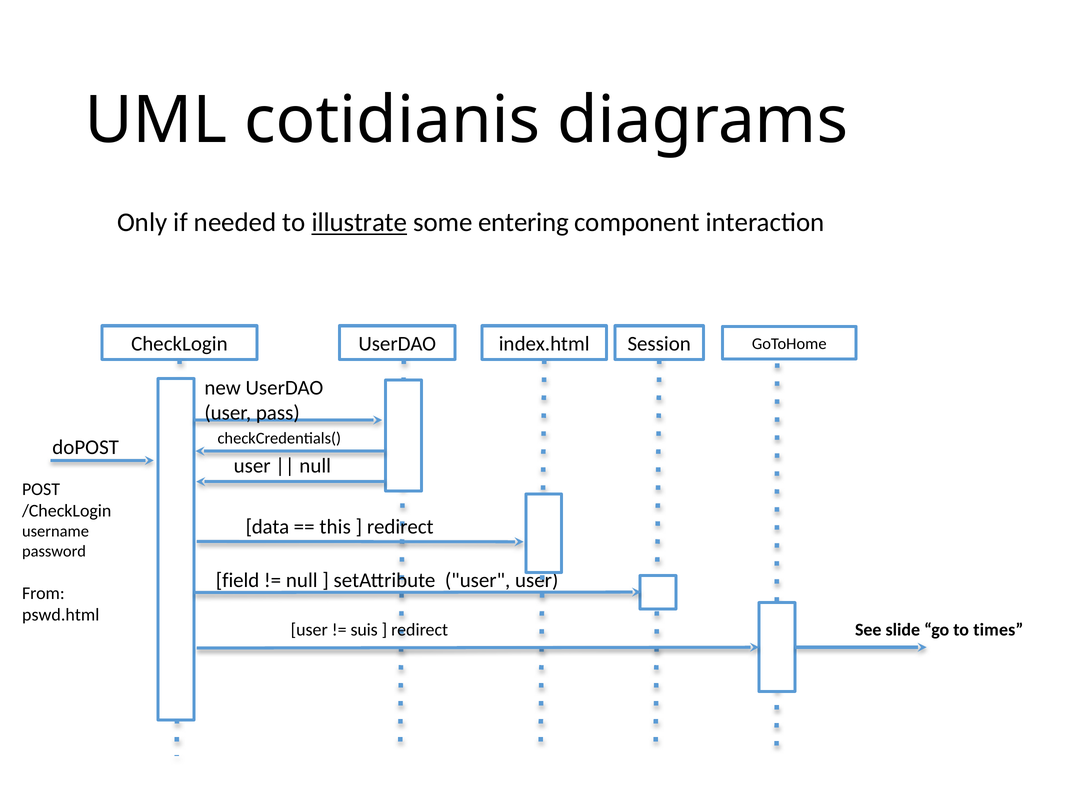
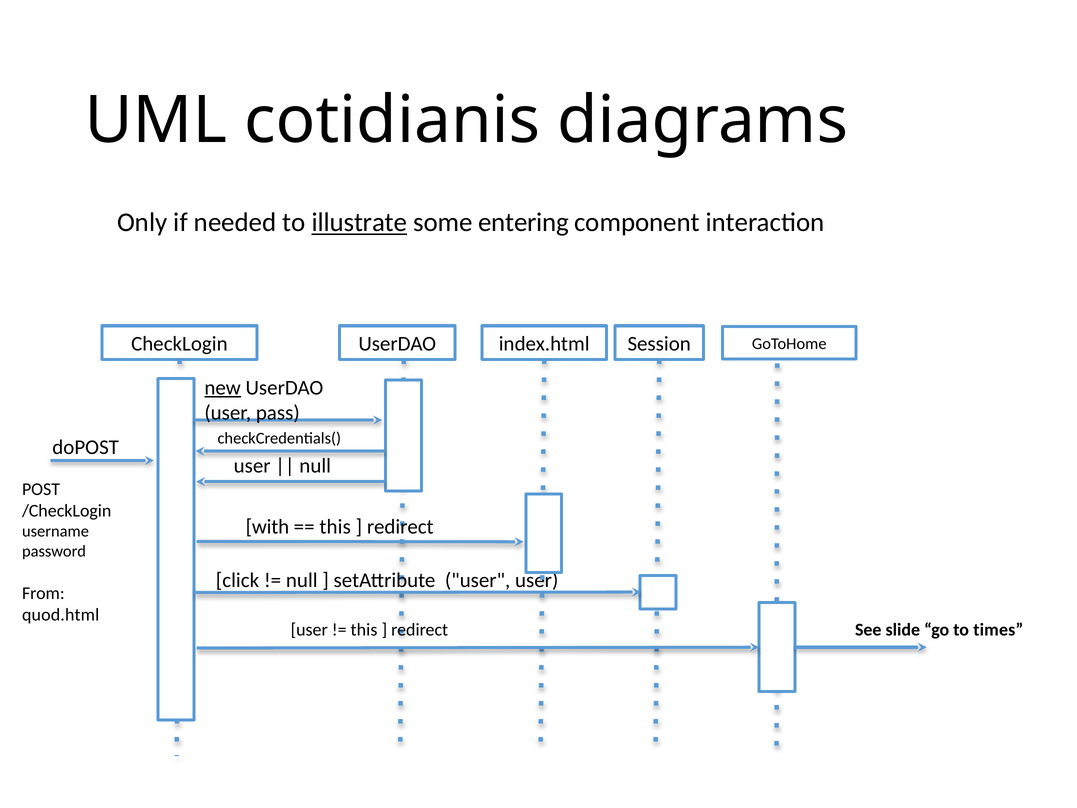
new underline: none -> present
data: data -> with
field: field -> click
pswd.html: pswd.html -> quod.html
suis at (364, 629): suis -> this
